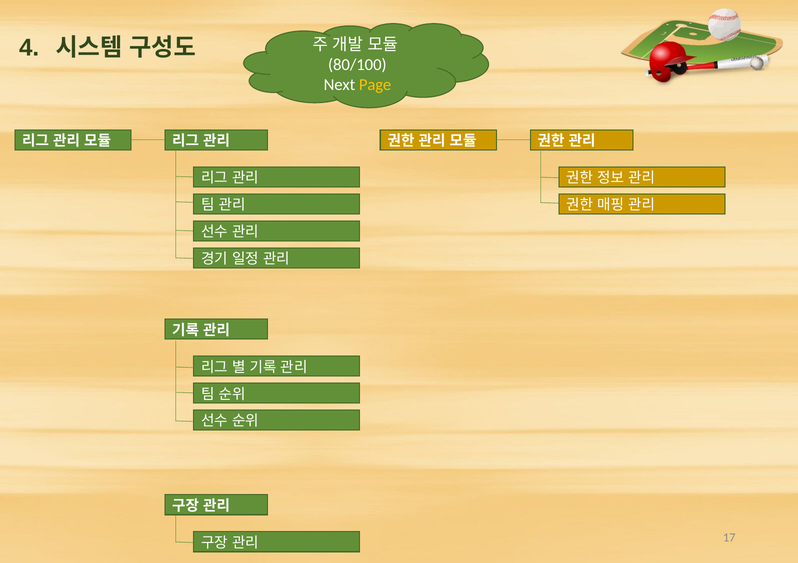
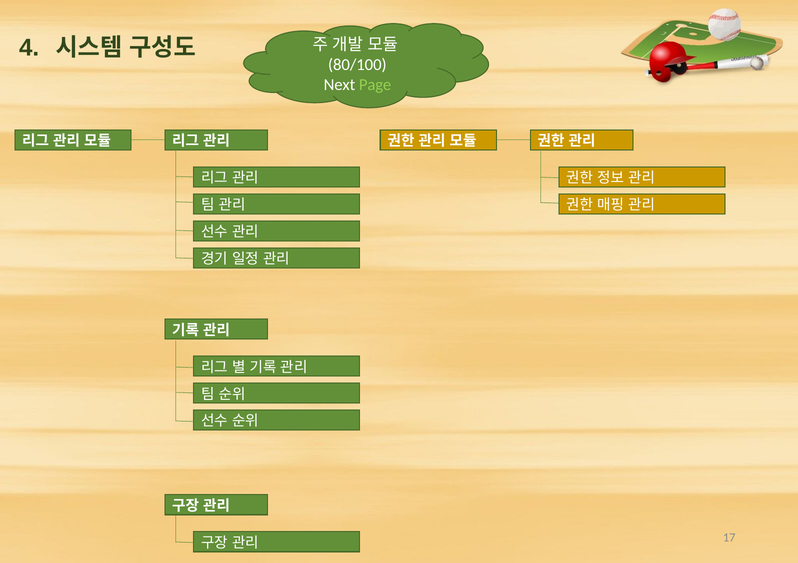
Page colour: yellow -> light green
